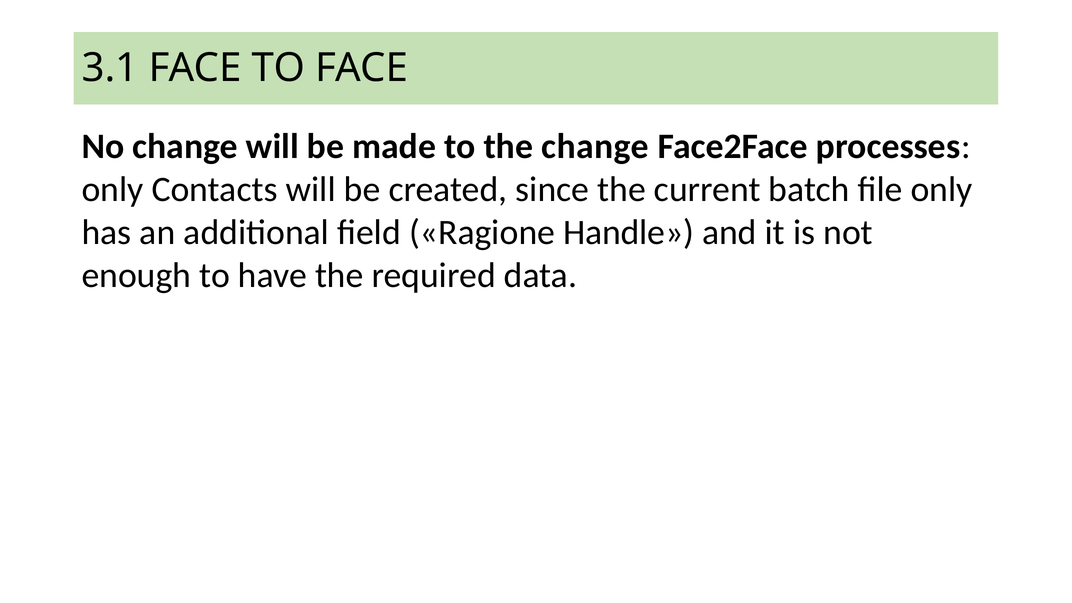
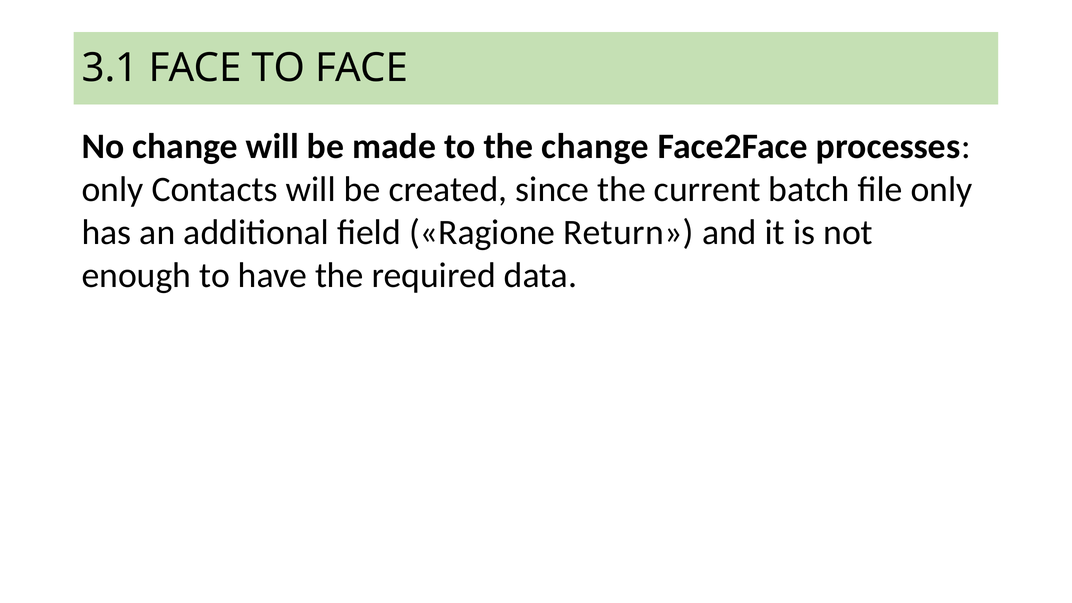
Handle: Handle -> Return
